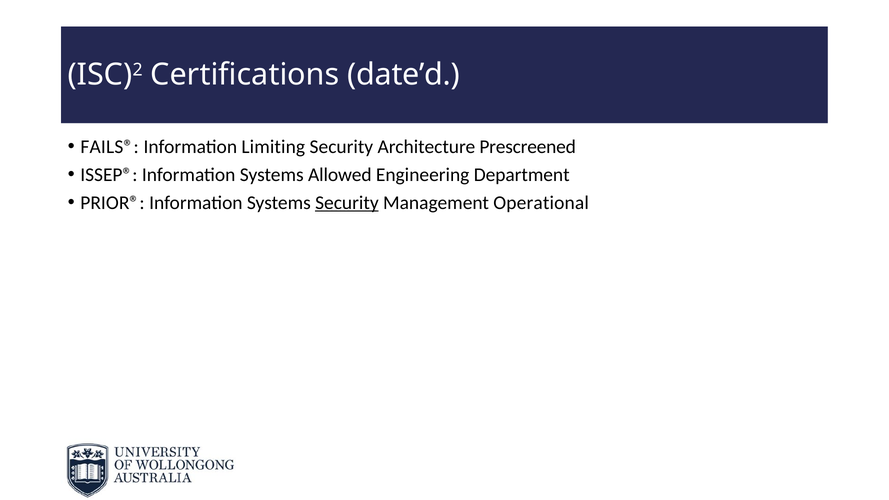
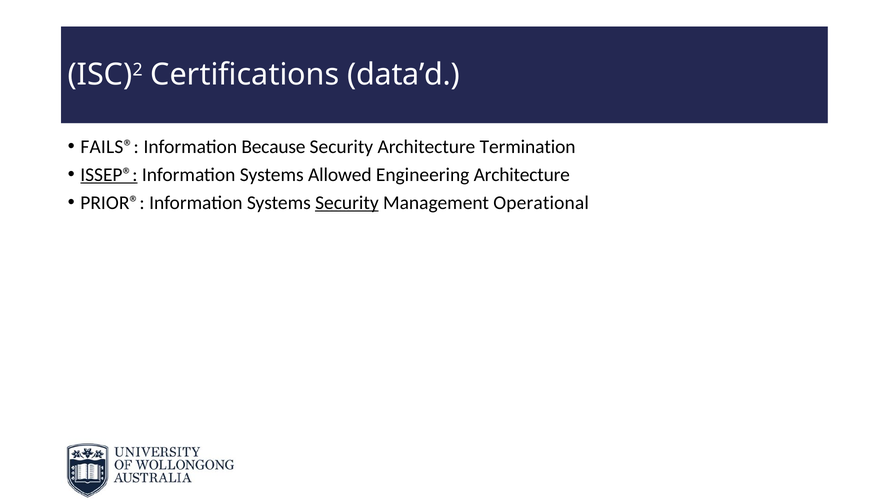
date’d: date’d -> data’d
Limiting: Limiting -> Because
Prescreened: Prescreened -> Termination
ISSEP® underline: none -> present
Engineering Department: Department -> Architecture
